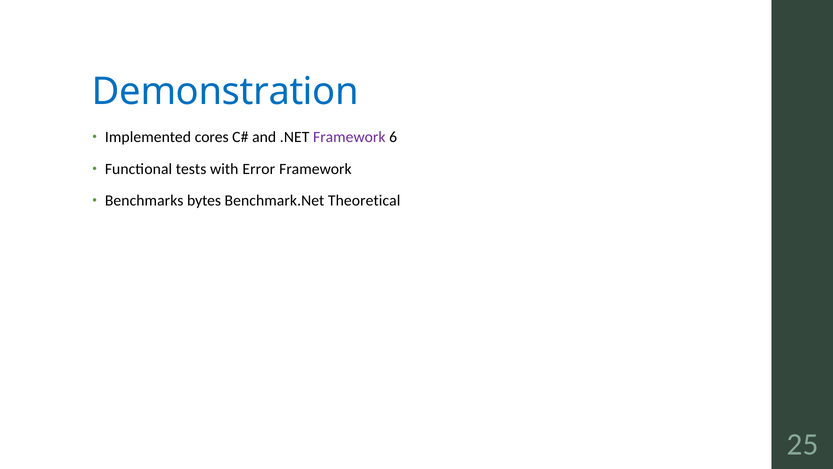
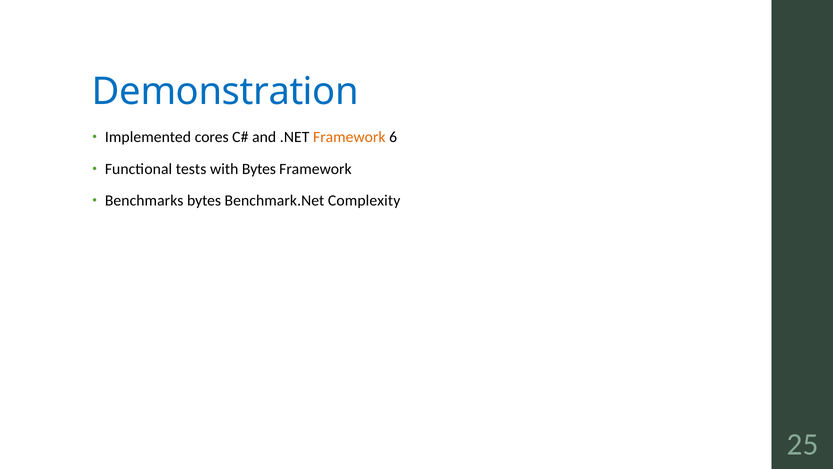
Framework at (349, 137) colour: purple -> orange
with Error: Error -> Bytes
Theoretical: Theoretical -> Complexity
